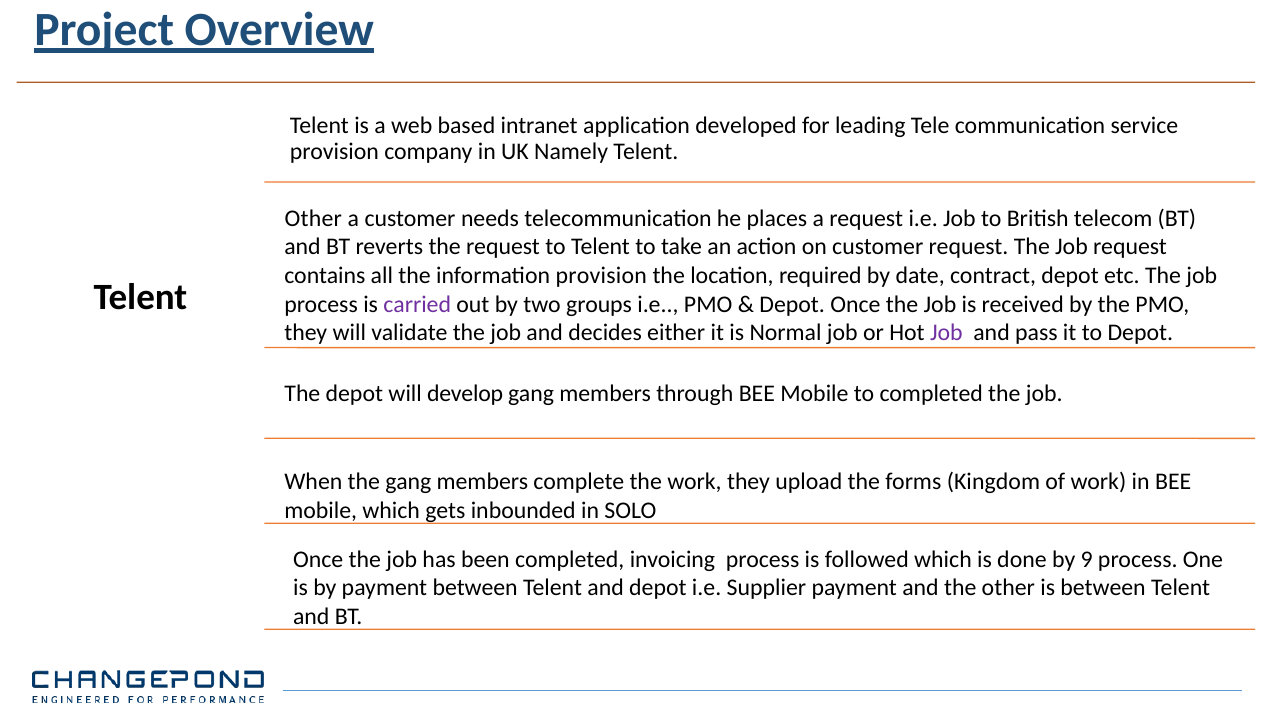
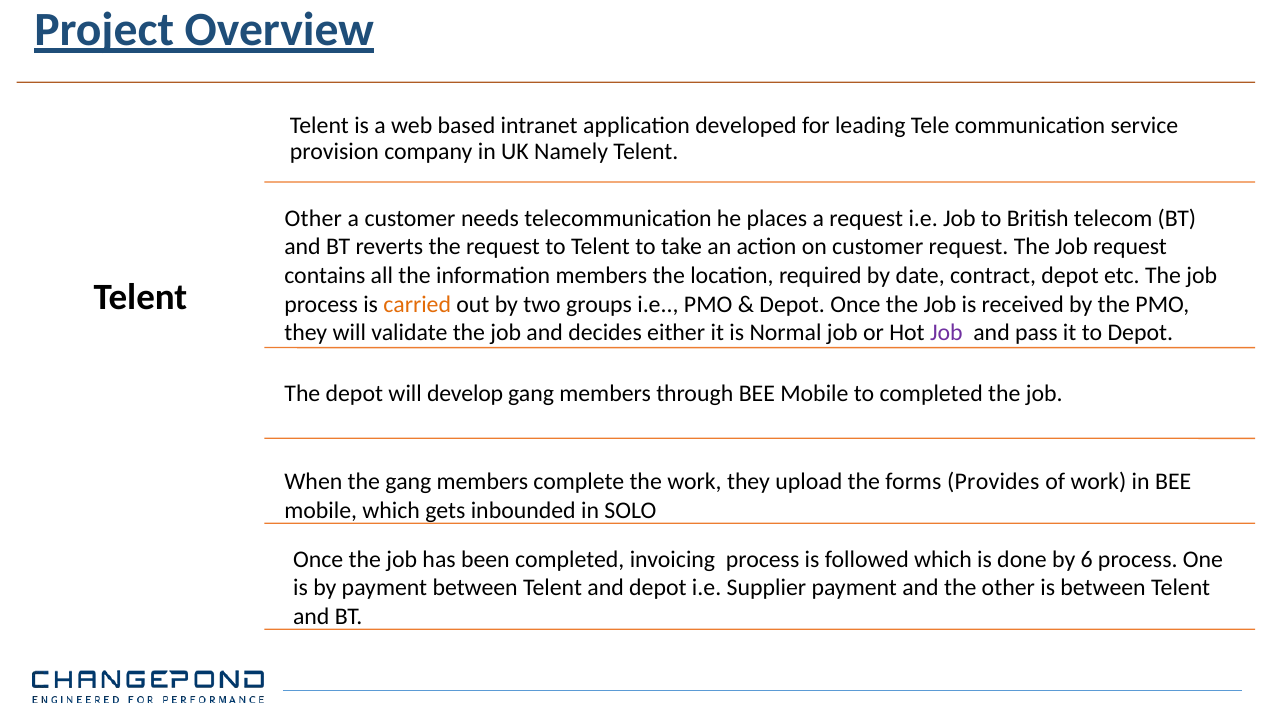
information provision: provision -> members
carried colour: purple -> orange
Kingdom: Kingdom -> Provides
9: 9 -> 6
